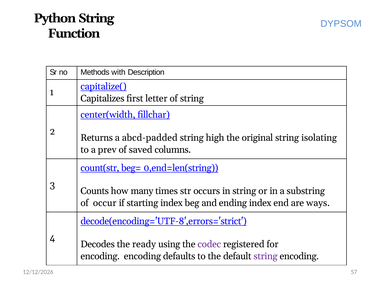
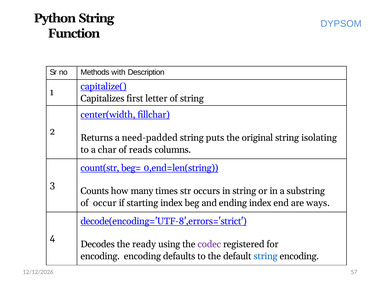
abcd-padded: abcd-padded -> need-padded
high: high -> puts
prev: prev -> char
saved: saved -> reads
string at (266, 256) colour: purple -> blue
